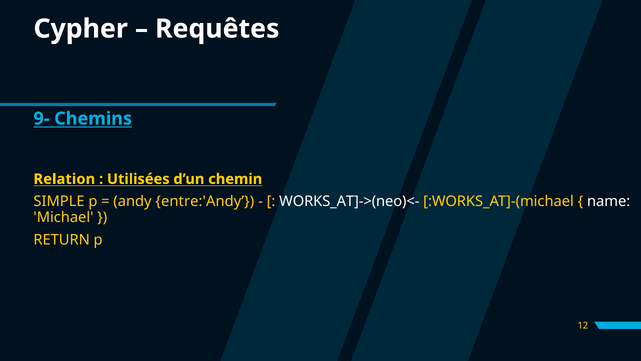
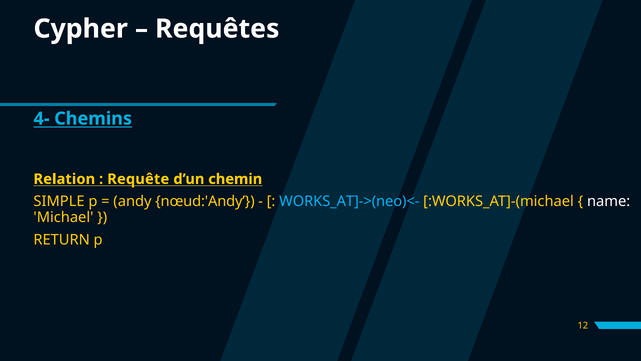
9-: 9- -> 4-
Utilisées: Utilisées -> Requête
entre:'Andy: entre:'Andy -> nœud:'Andy
WORKS_AT]->(neo)<- colour: white -> light blue
